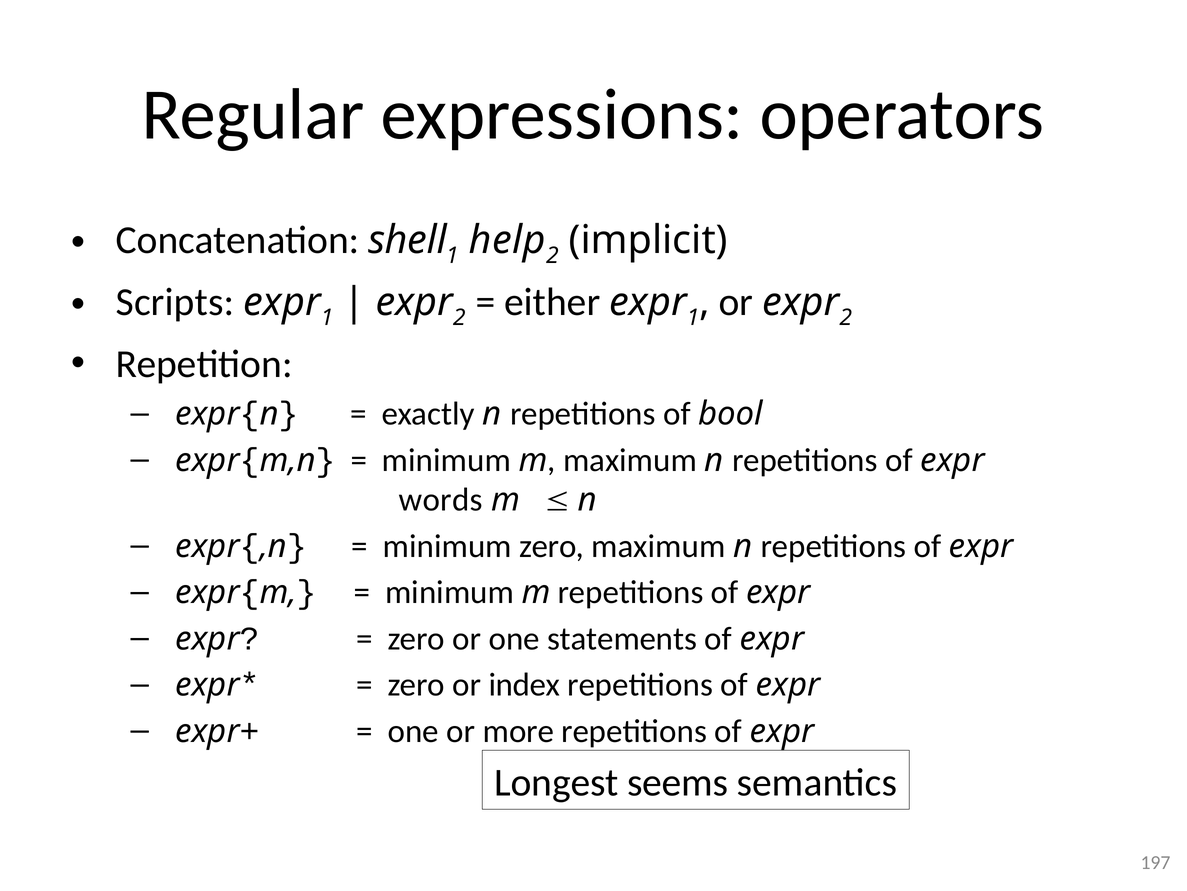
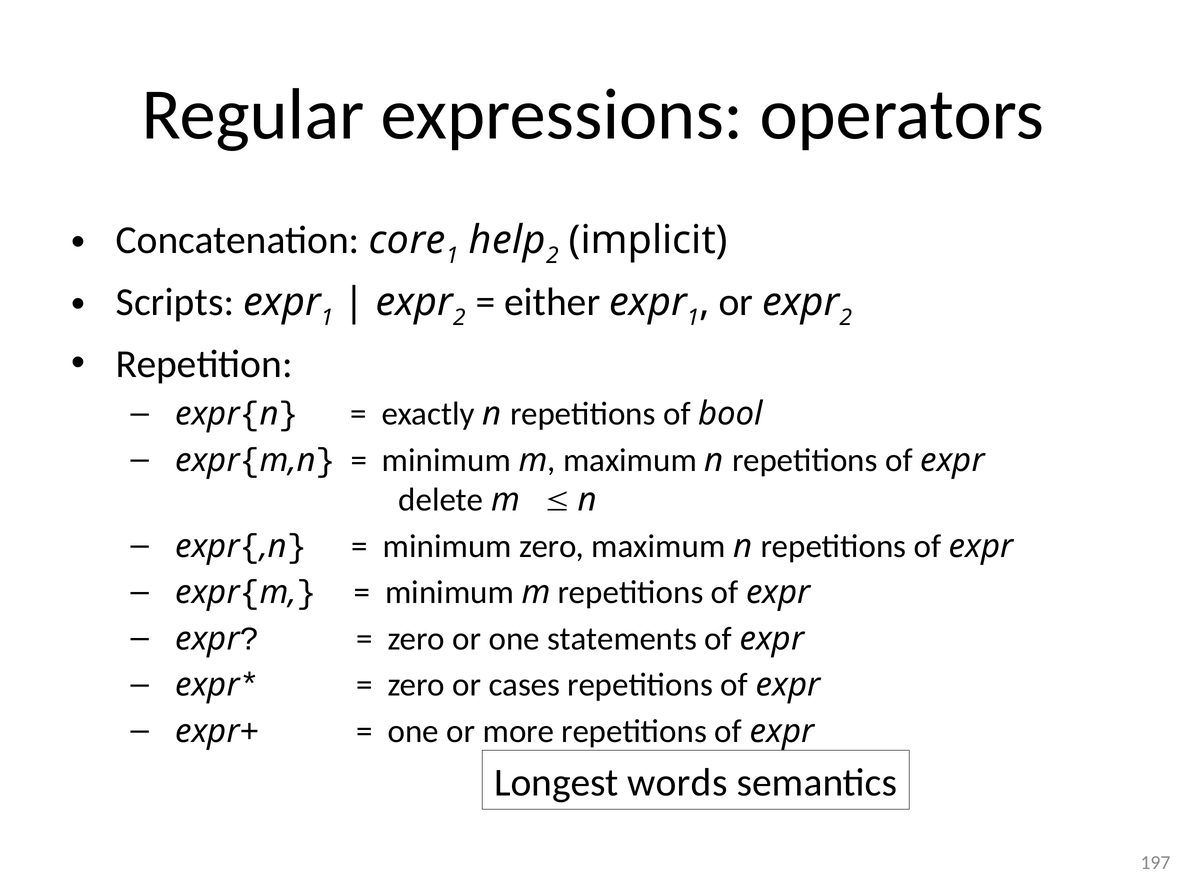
shell: shell -> core
words: words -> delete
index: index -> cases
seems: seems -> words
